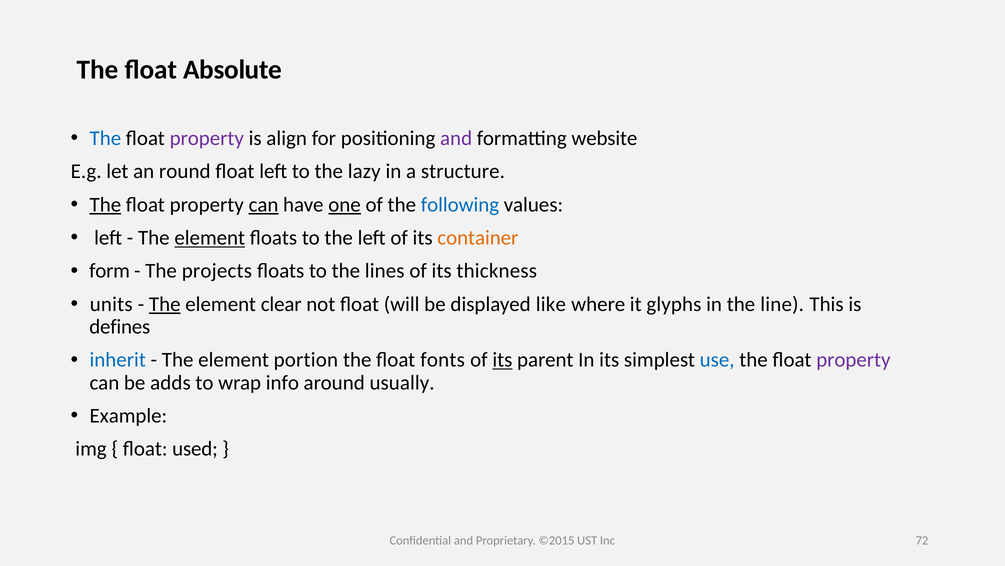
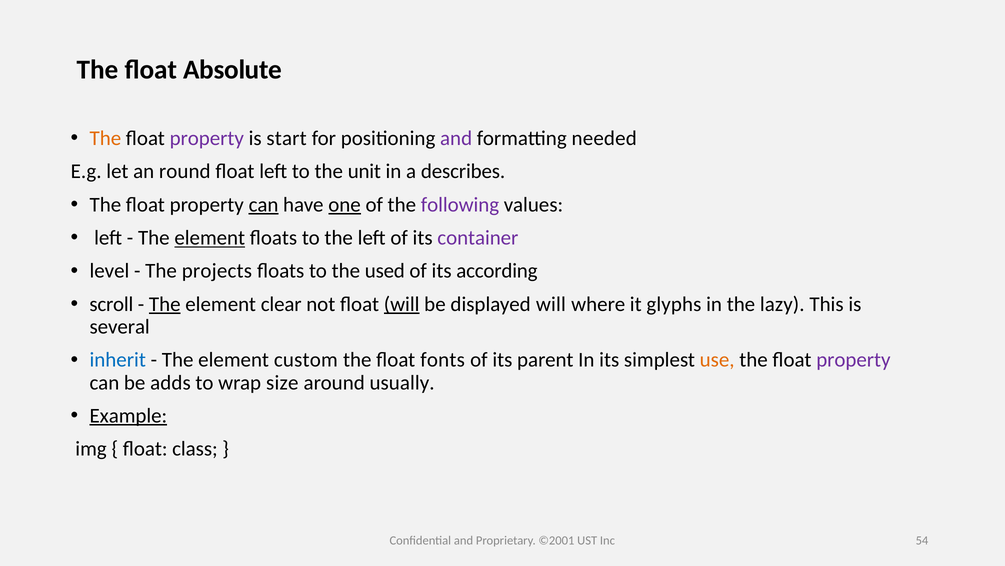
The at (105, 138) colour: blue -> orange
align: align -> start
website: website -> needed
lazy: lazy -> unit
structure: structure -> describes
The at (105, 204) underline: present -> none
following colour: blue -> purple
container colour: orange -> purple
form: form -> level
lines: lines -> used
thickness: thickness -> according
units: units -> scroll
will at (402, 304) underline: none -> present
displayed like: like -> will
line: line -> lazy
defines: defines -> several
portion: portion -> custom
its at (502, 360) underline: present -> none
use colour: blue -> orange
info: info -> size
Example underline: none -> present
used: used -> class
©2015: ©2015 -> ©2001
72: 72 -> 54
